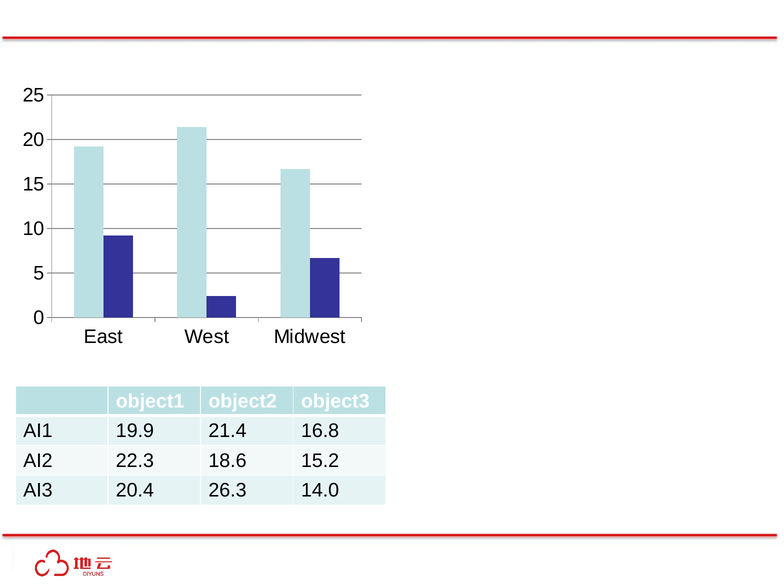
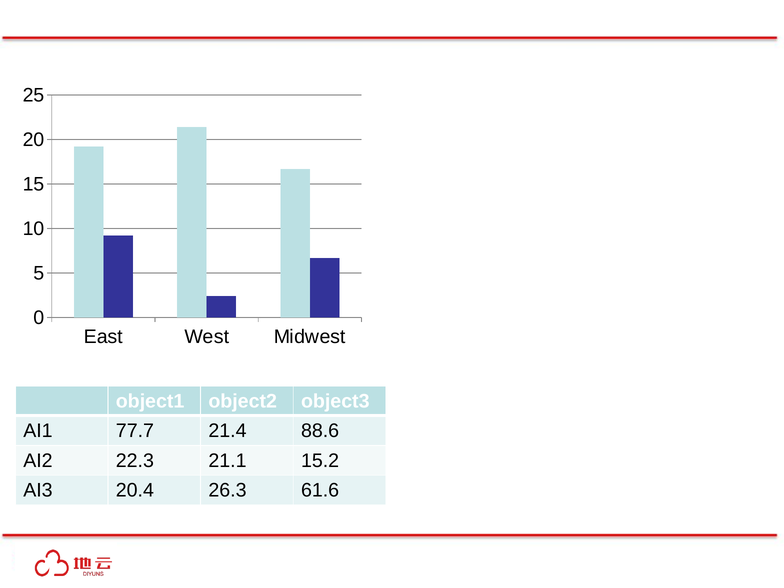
19.9: 19.9 -> 77.7
16.8: 16.8 -> 88.6
18.6: 18.6 -> 21.1
14.0: 14.0 -> 61.6
